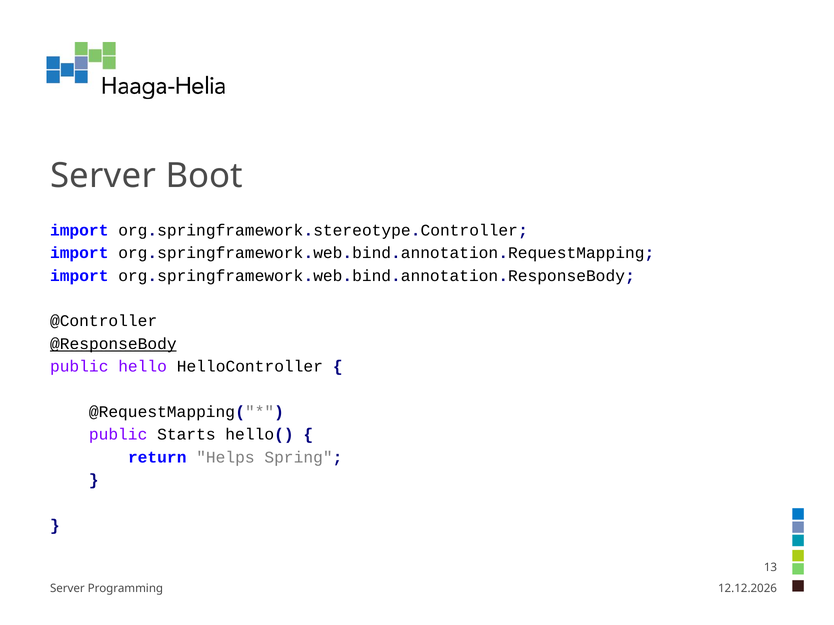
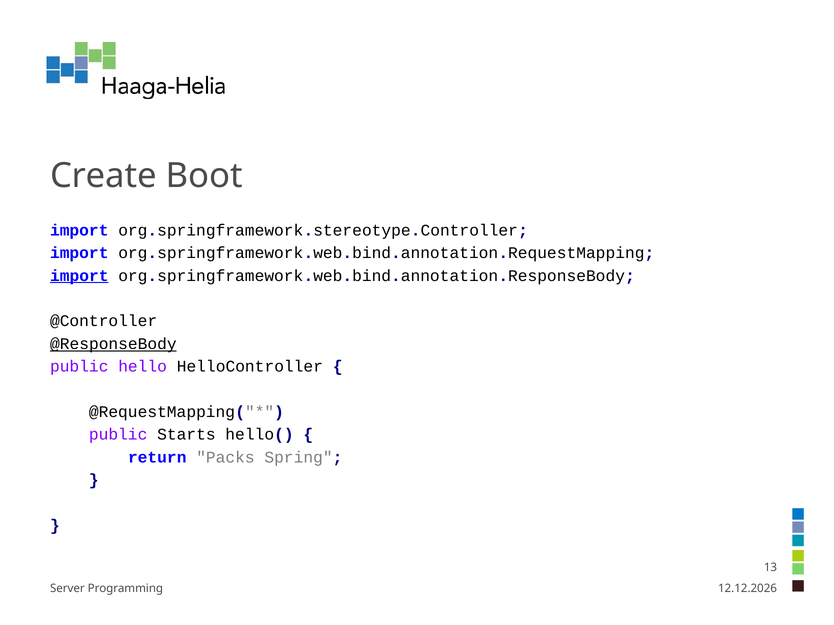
Server at (103, 176): Server -> Create
import at (79, 276) underline: none -> present
Helps: Helps -> Packs
